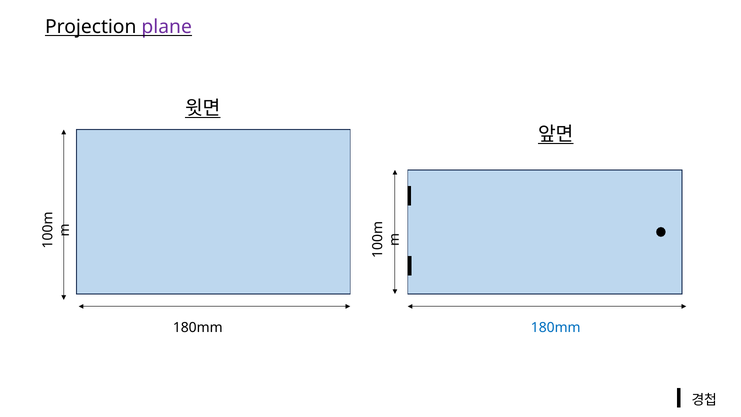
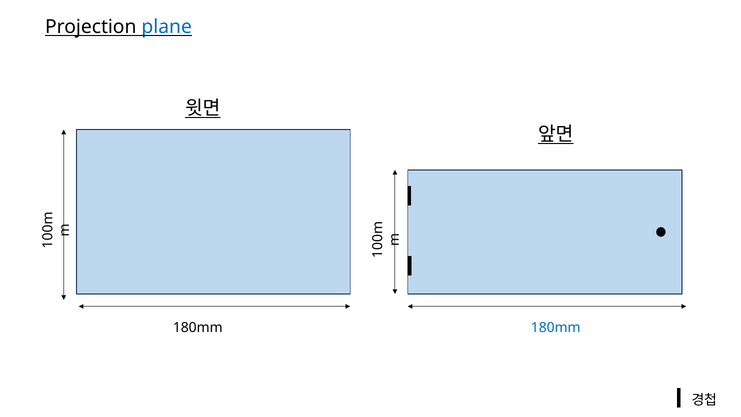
plane colour: purple -> blue
